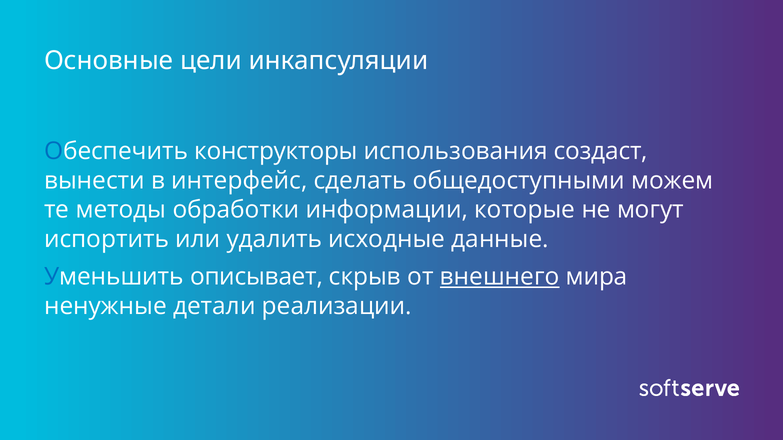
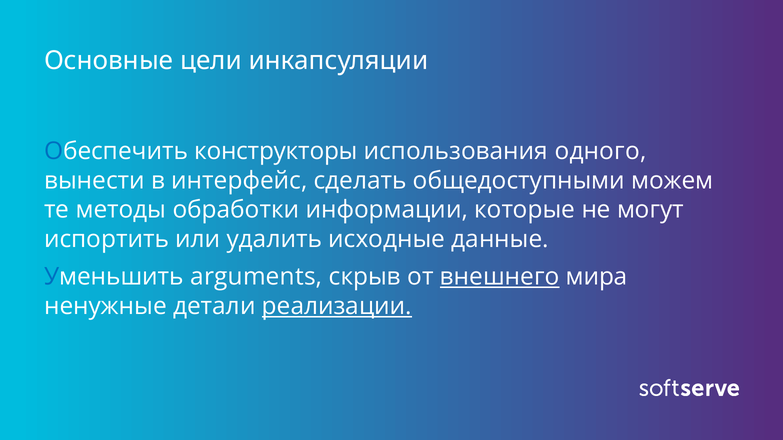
создаст: создаст -> одного
описывает: описывает -> arguments
реализации underline: none -> present
